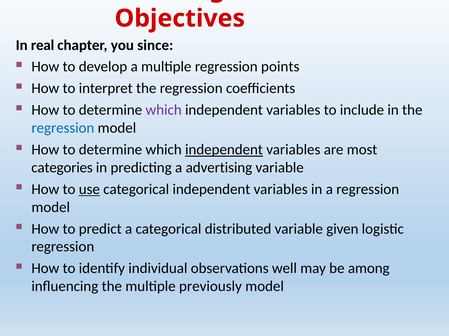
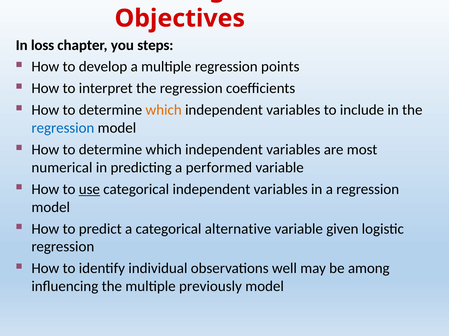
real: real -> loss
since: since -> steps
which at (164, 110) colour: purple -> orange
independent at (224, 150) underline: present -> none
categories: categories -> numerical
advertising: advertising -> performed
distributed: distributed -> alternative
